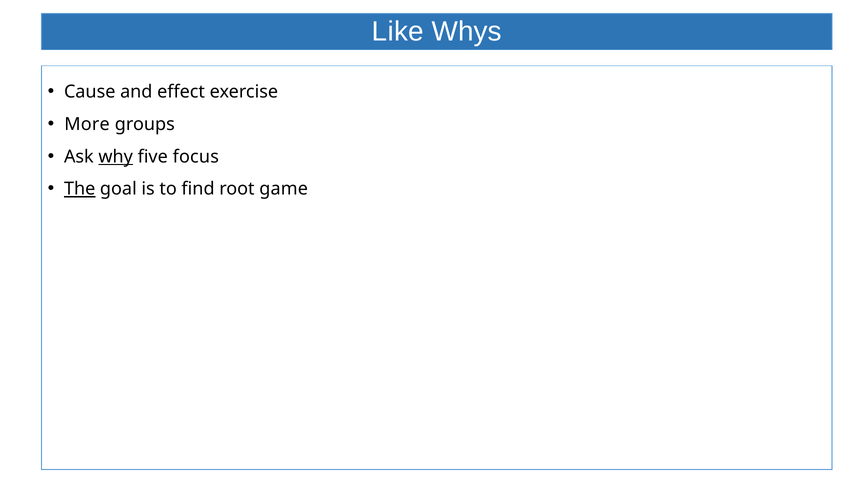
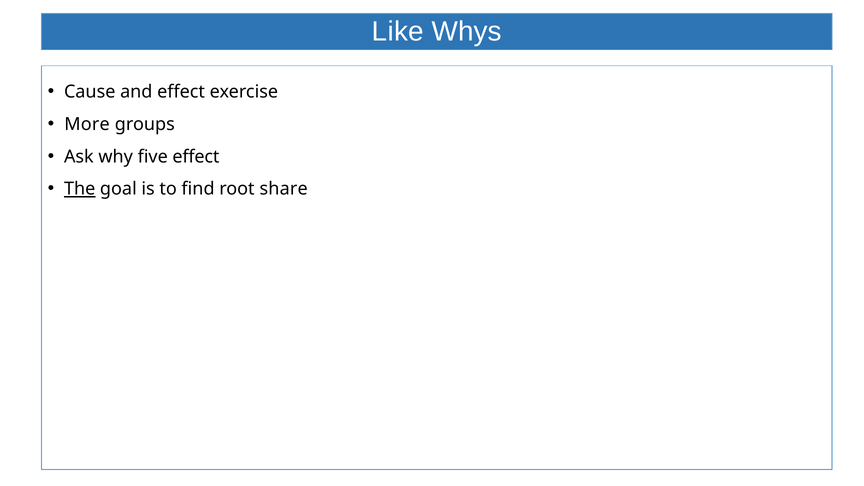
why underline: present -> none
five focus: focus -> effect
game: game -> share
